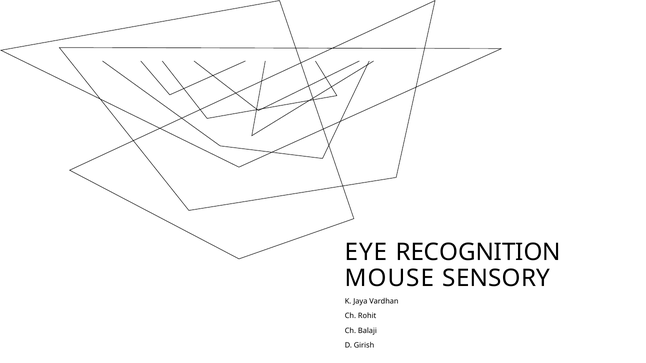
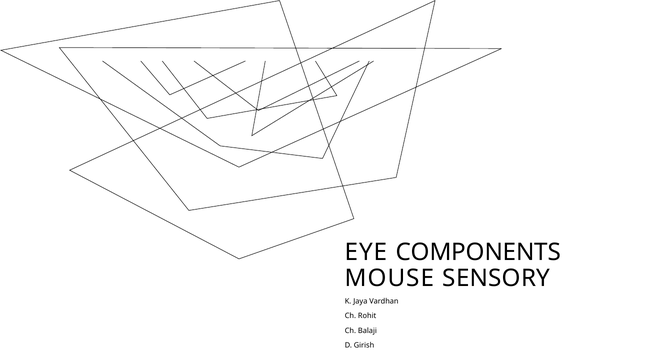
RECOGNITION: RECOGNITION -> COMPONENTS
